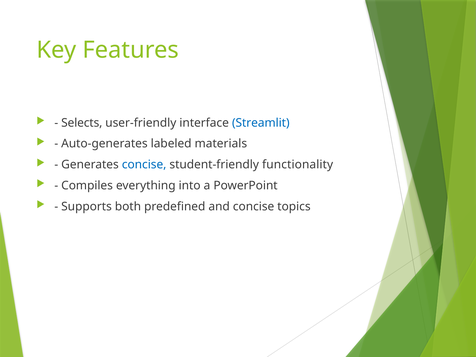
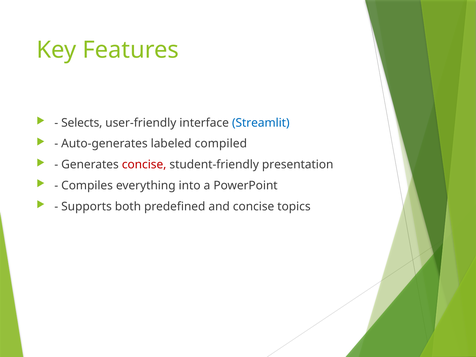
materials: materials -> compiled
concise at (144, 165) colour: blue -> red
functionality: functionality -> presentation
